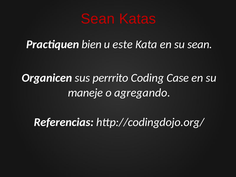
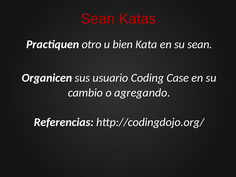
bien: bien -> otro
este: este -> bien
perrrito: perrrito -> usuario
maneje: maneje -> cambio
